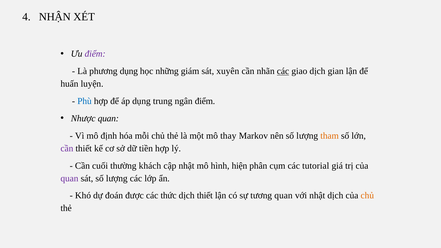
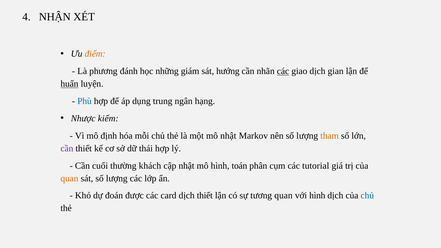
điểm at (95, 54) colour: purple -> orange
phương dụng: dụng -> đánh
xuyên: xuyên -> hướng
huấn underline: none -> present
ngân điểm: điểm -> hạng
Nhược quan: quan -> kiểm
mô thay: thay -> nhật
tiền: tiền -> thái
hiện: hiện -> toán
quan at (69, 178) colour: purple -> orange
thức: thức -> card
với nhật: nhật -> hình
chủ at (367, 196) colour: orange -> blue
